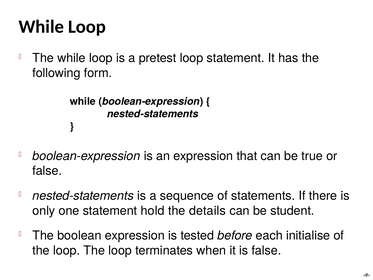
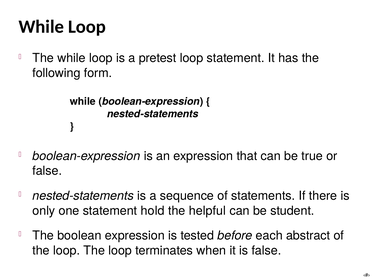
details: details -> helpful
initialise: initialise -> abstract
